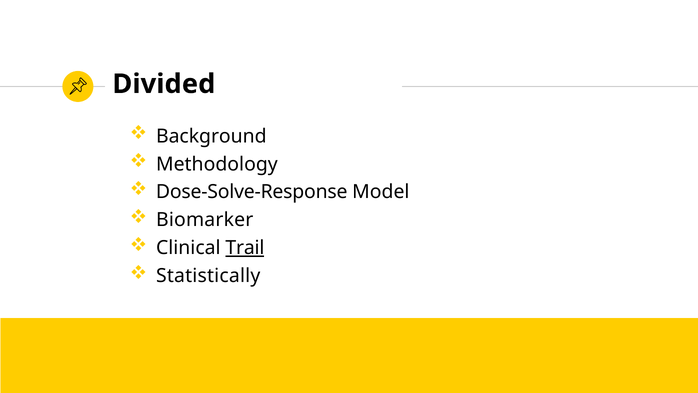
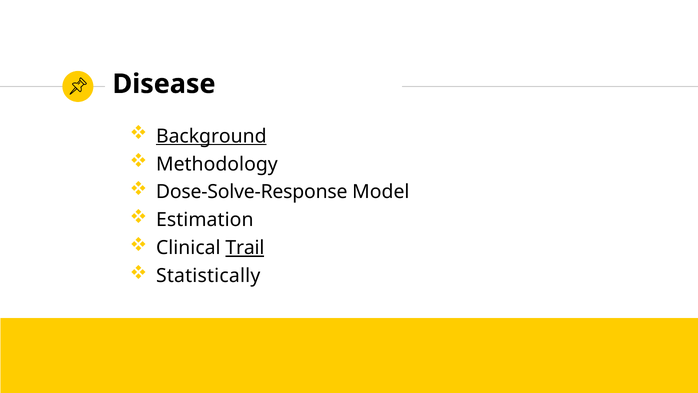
Divided: Divided -> Disease
Background underline: none -> present
Biomarker: Biomarker -> Estimation
